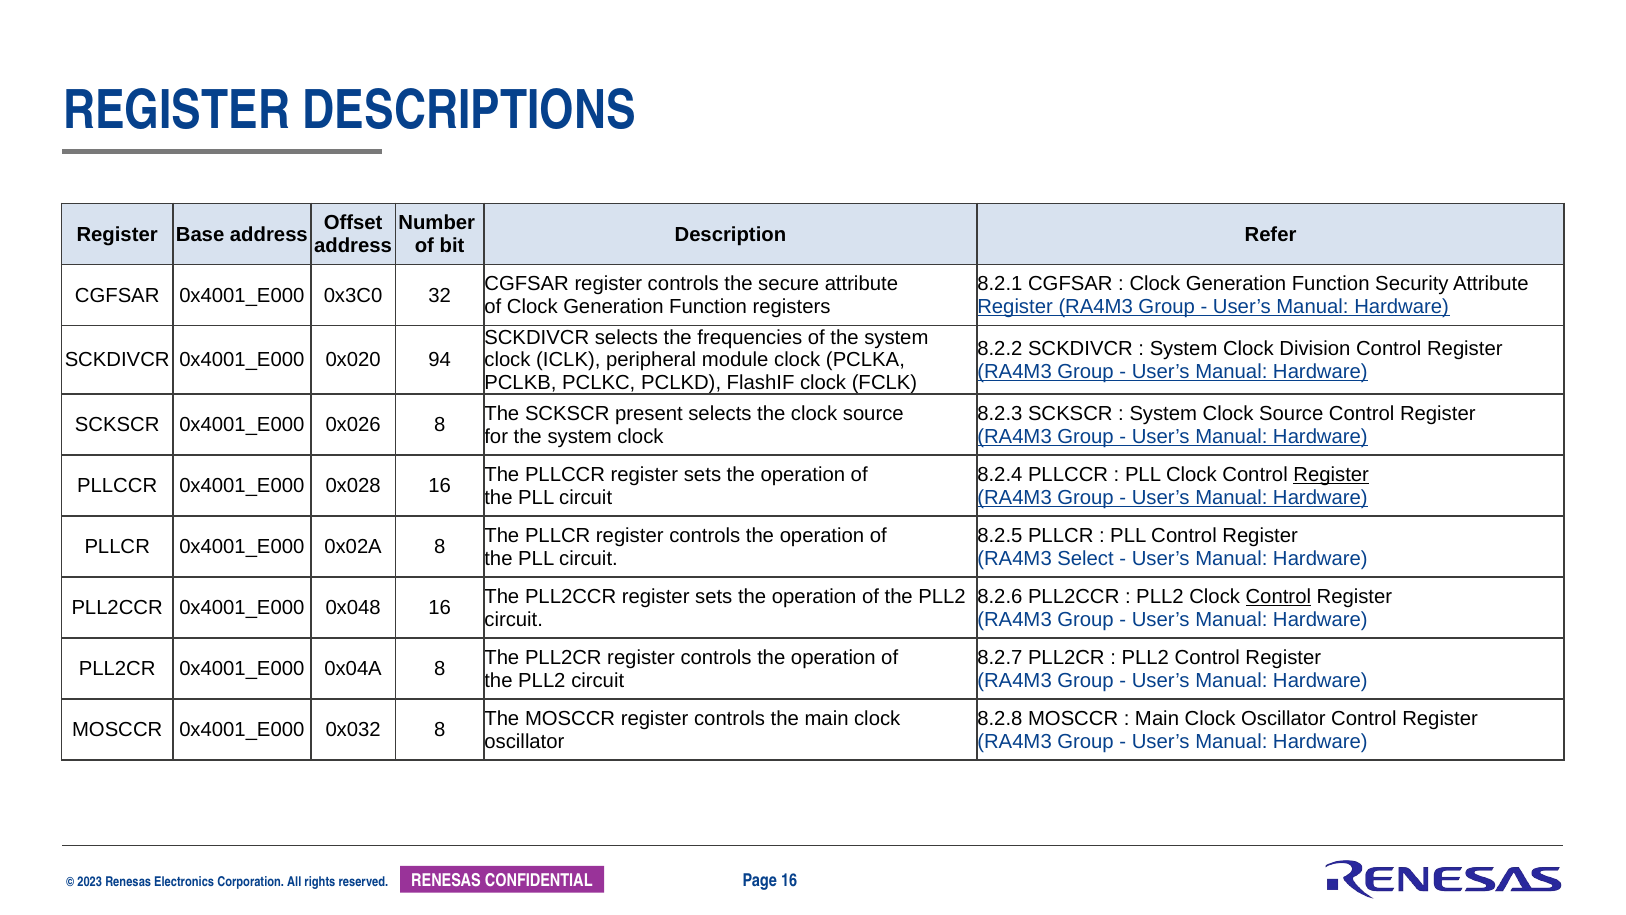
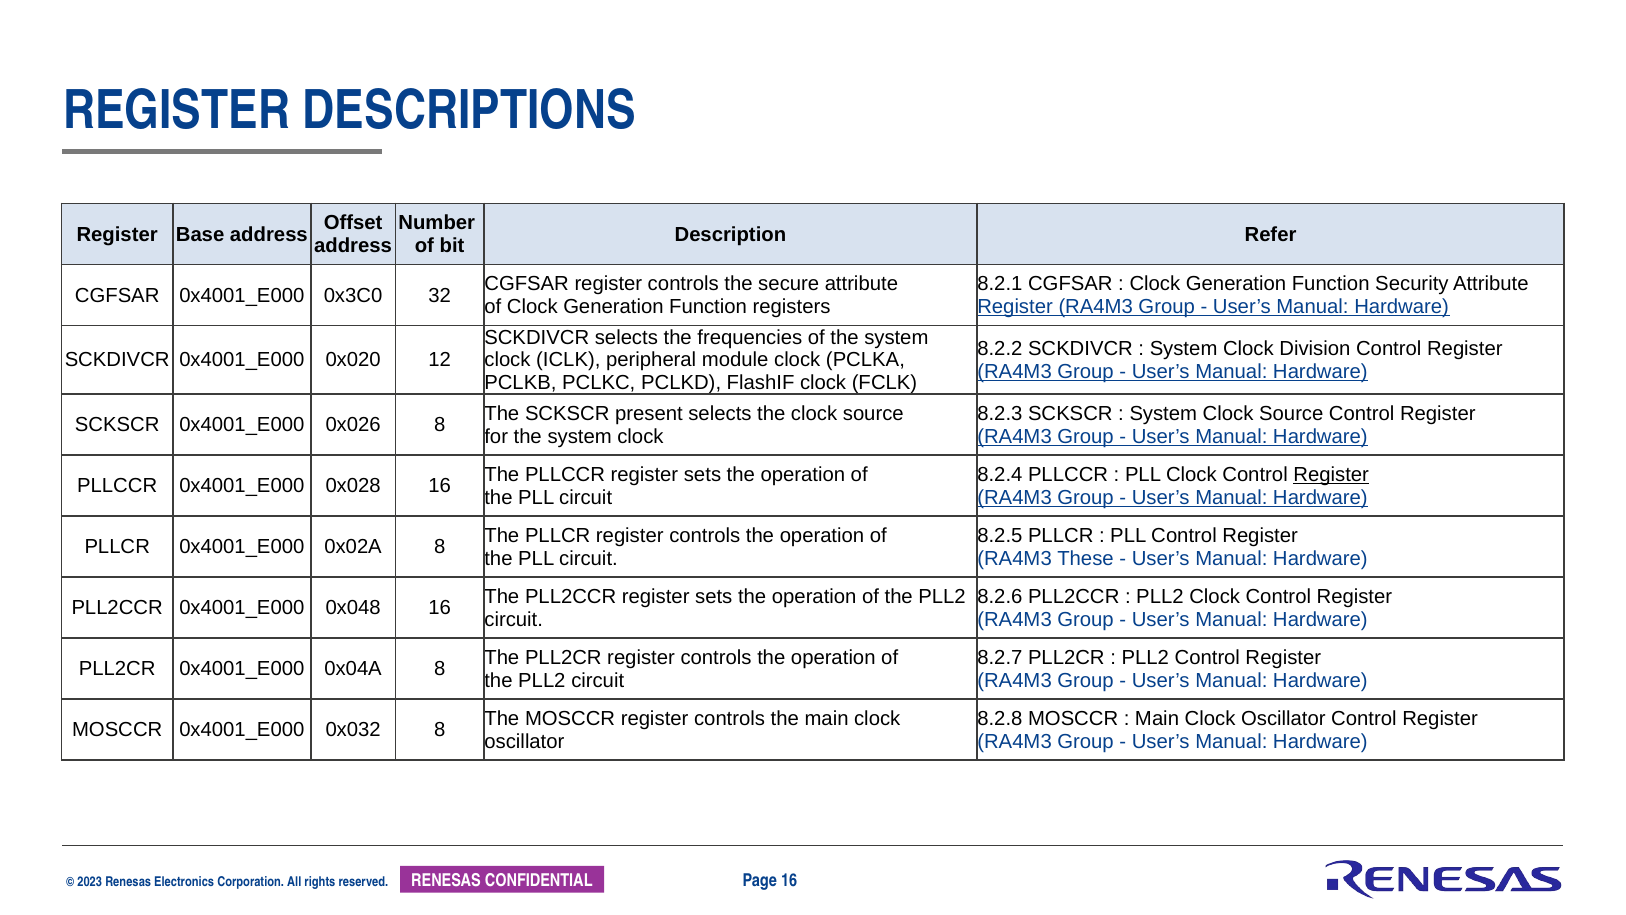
94: 94 -> 12
Select: Select -> These
Control at (1278, 597) underline: present -> none
